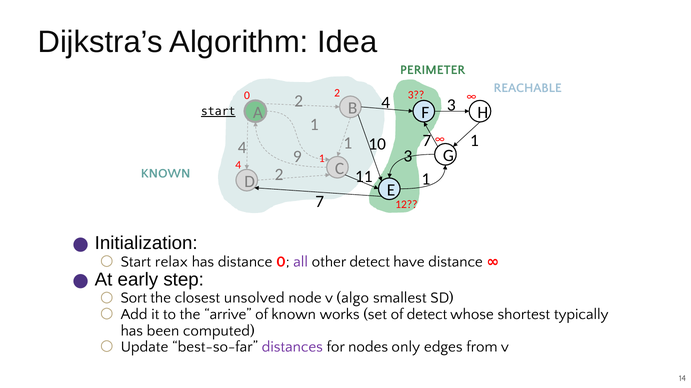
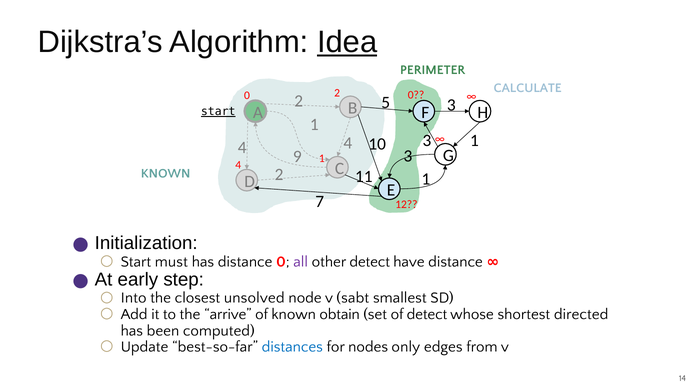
Idea underline: none -> present
REACHABLE: REACHABLE -> CALCULATE
3 at (416, 95): 3 -> 0
4 at (386, 103): 4 -> 5
10 7: 7 -> 3
4 1: 1 -> 4
relax: relax -> must
Sort: Sort -> Into
algo: algo -> sabt
works: works -> obtain
typically: typically -> directed
distances colour: purple -> blue
